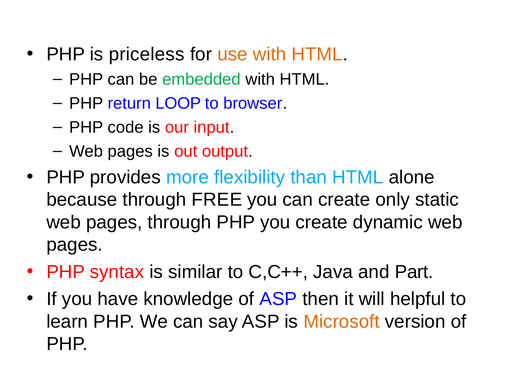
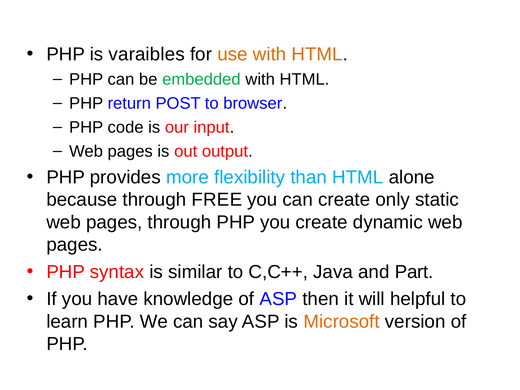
priceless: priceless -> varaibles
LOOP: LOOP -> POST
